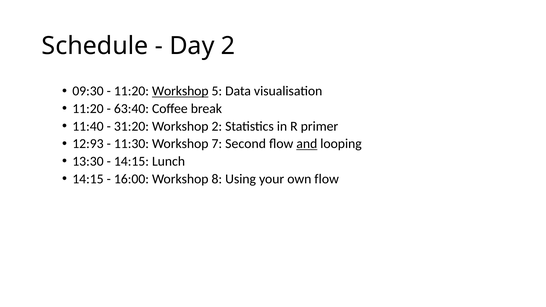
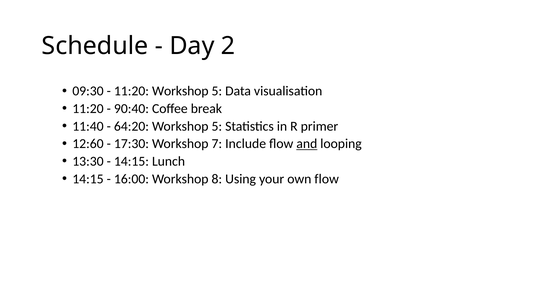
Workshop at (180, 91) underline: present -> none
63:40: 63:40 -> 90:40
31:20: 31:20 -> 64:20
2 at (217, 126): 2 -> 5
12:93: 12:93 -> 12:60
11:30: 11:30 -> 17:30
Second: Second -> Include
